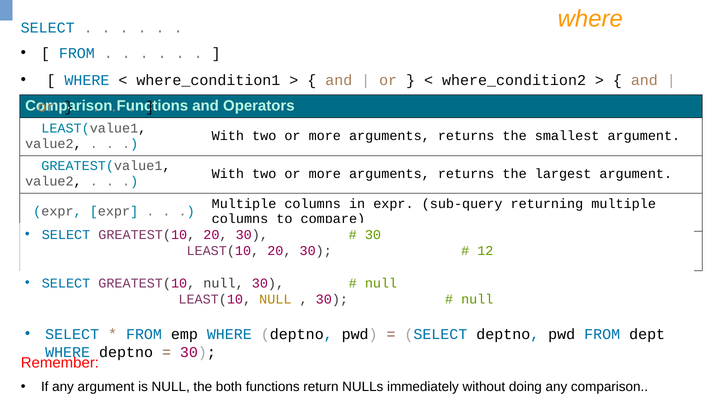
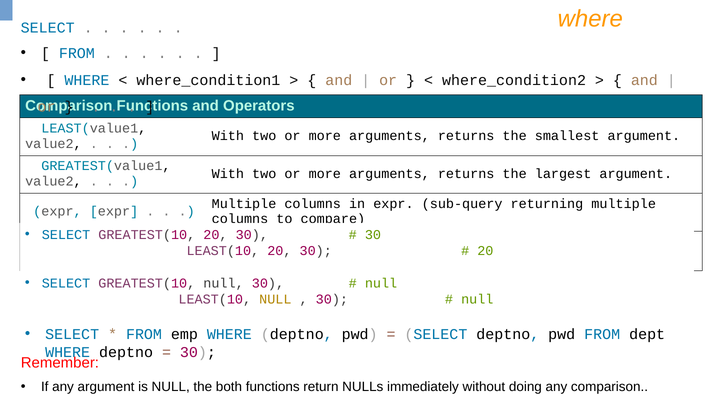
12 at (485, 251): 12 -> 20
